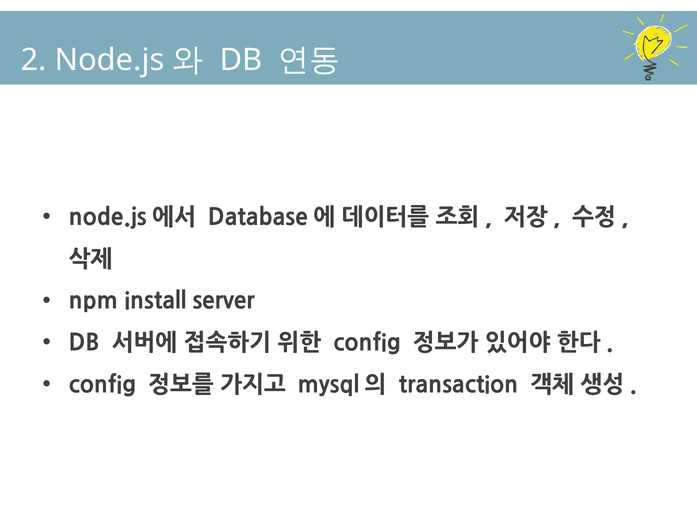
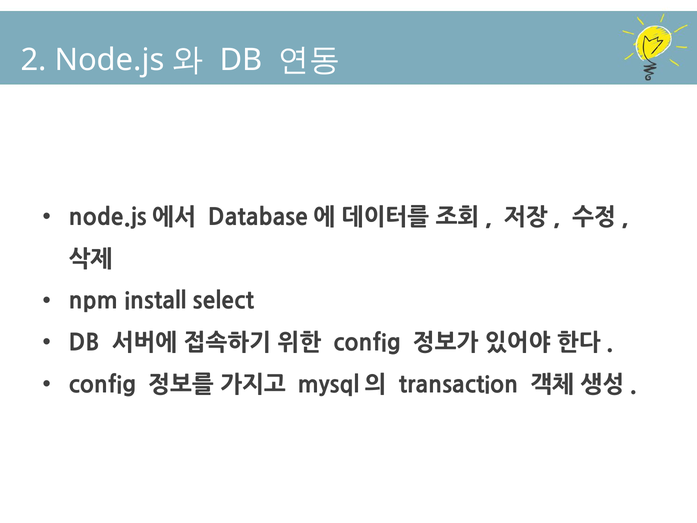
server: server -> select
